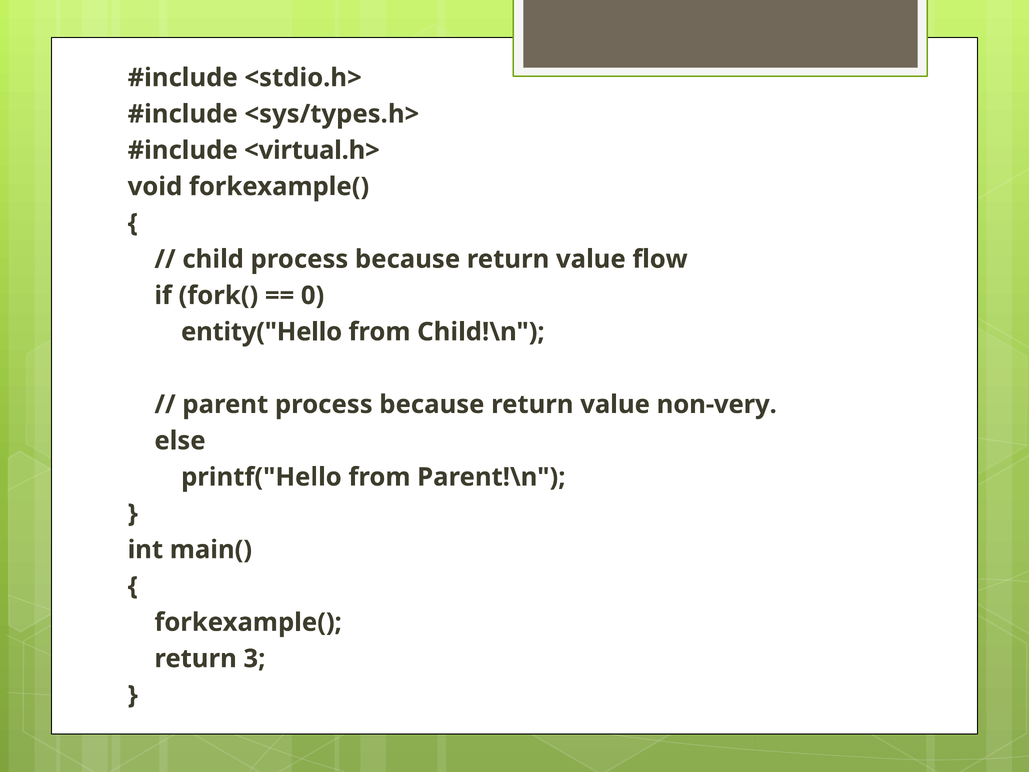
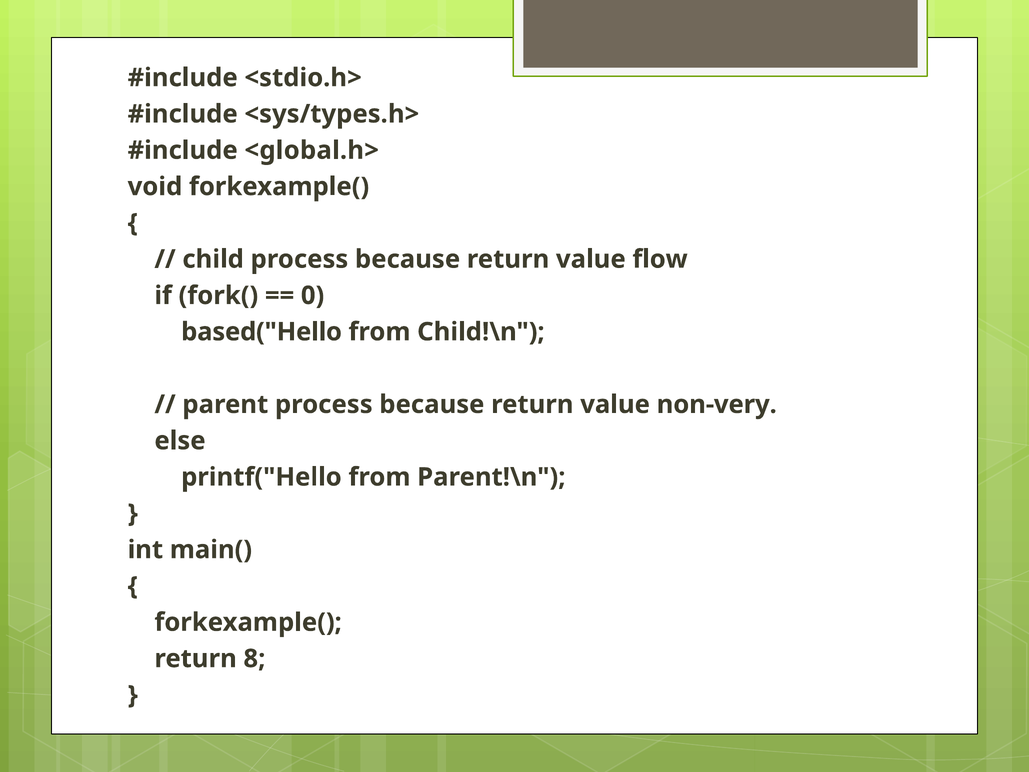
<virtual.h>: <virtual.h> -> <global.h>
entity("Hello: entity("Hello -> based("Hello
3: 3 -> 8
